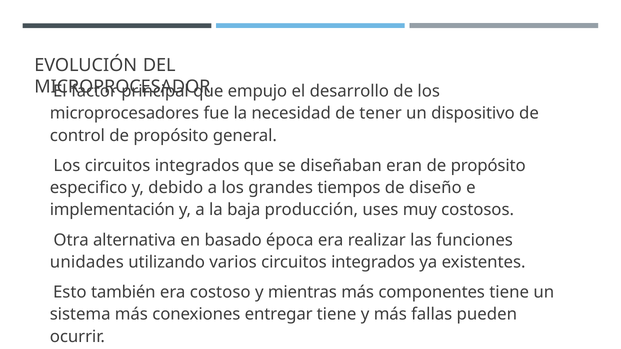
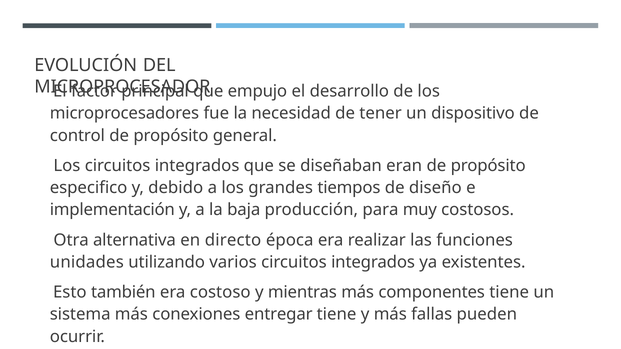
uses: uses -> para
basado: basado -> directo
